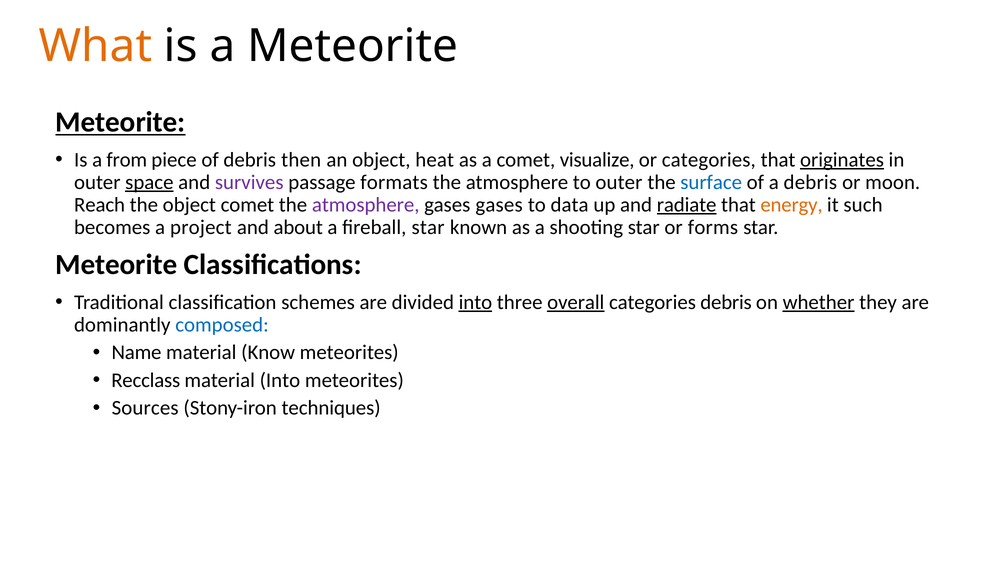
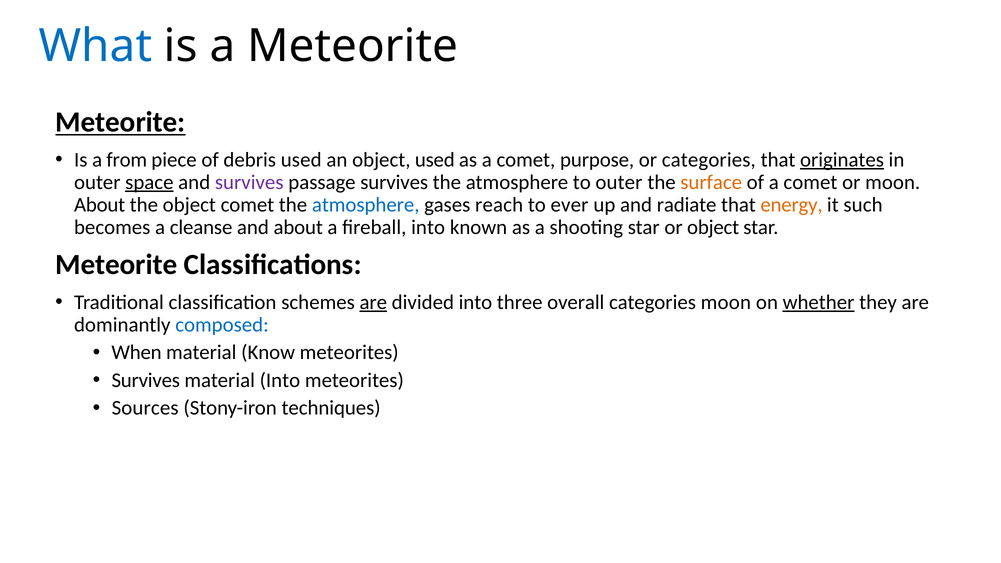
What colour: orange -> blue
debris then: then -> used
object heat: heat -> used
visualize: visualize -> purpose
passage formats: formats -> survives
surface colour: blue -> orange
of a debris: debris -> comet
Reach at (100, 205): Reach -> About
atmosphere at (366, 205) colour: purple -> blue
gases gases: gases -> reach
data: data -> ever
radiate underline: present -> none
project: project -> cleanse
fireball star: star -> into
or forms: forms -> object
are at (373, 302) underline: none -> present
into at (475, 302) underline: present -> none
overall underline: present -> none
categories debris: debris -> moon
Name: Name -> When
Recclass at (146, 380): Recclass -> Survives
